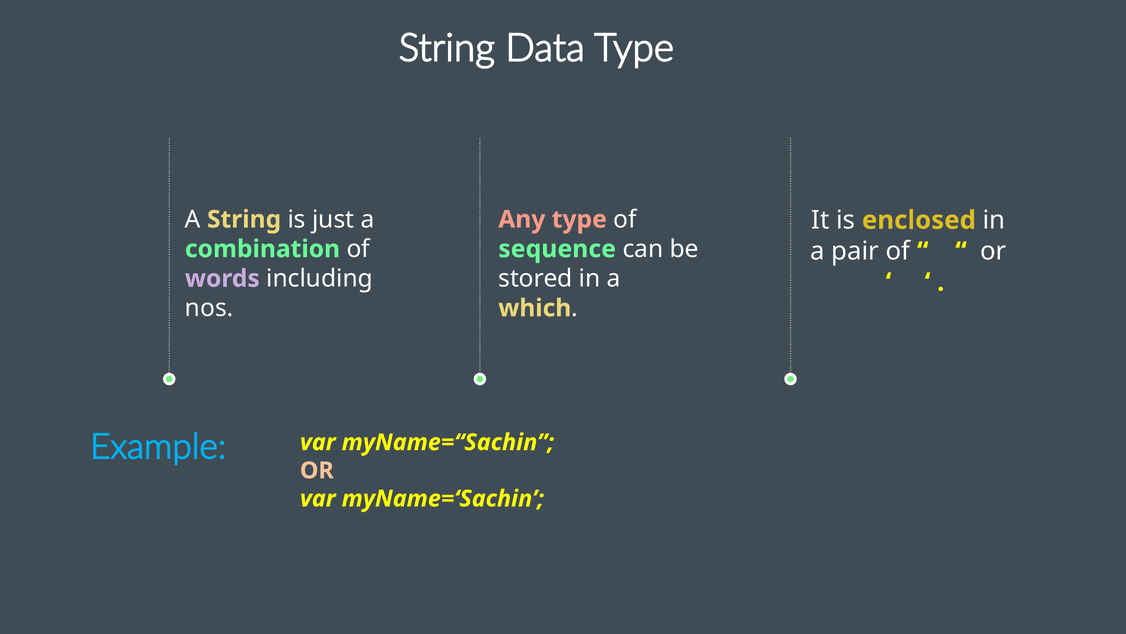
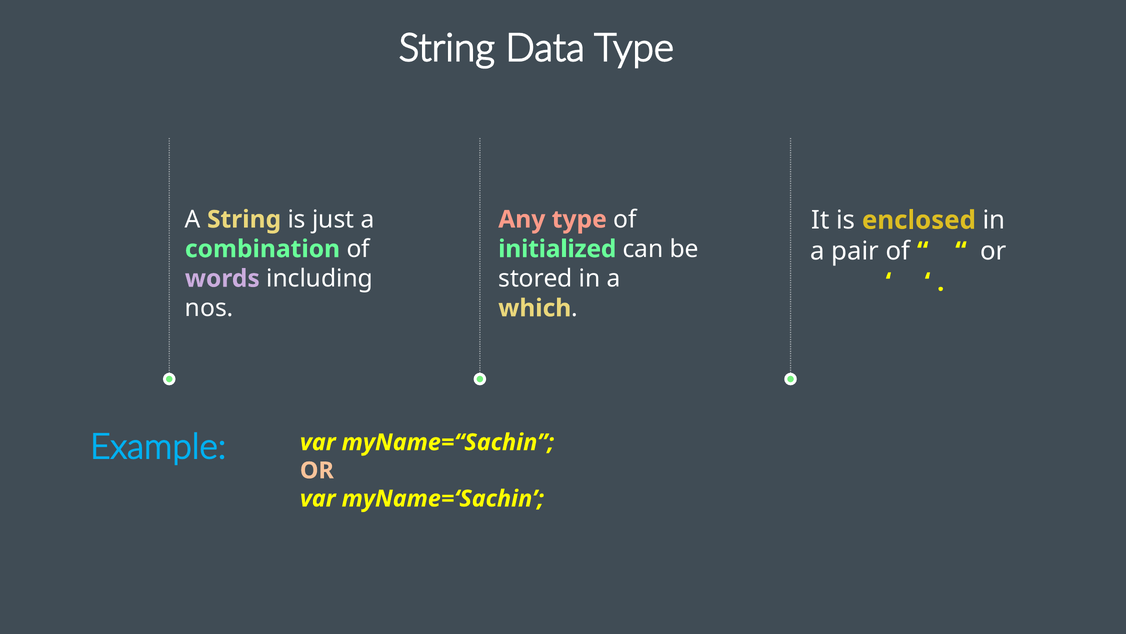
sequence: sequence -> initialized
